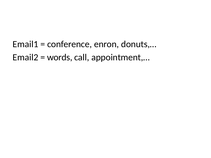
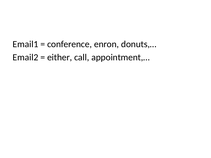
words: words -> either
